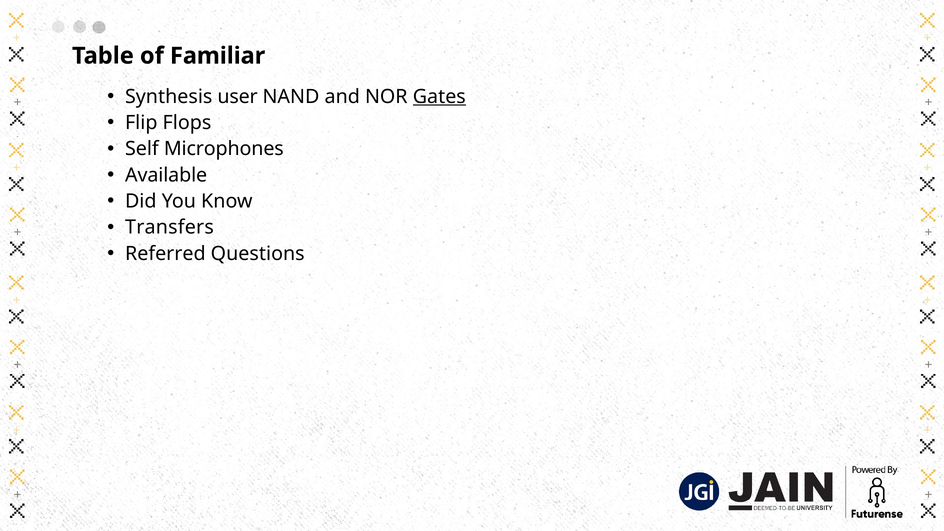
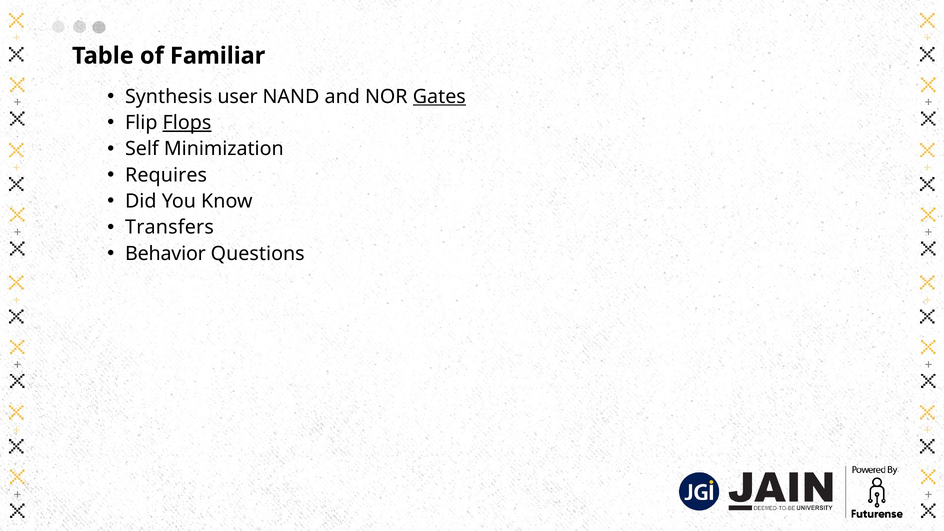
Flops underline: none -> present
Microphones: Microphones -> Minimization
Available: Available -> Requires
Referred: Referred -> Behavior
